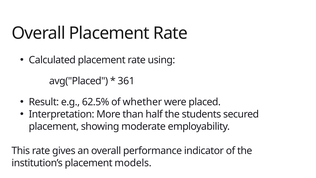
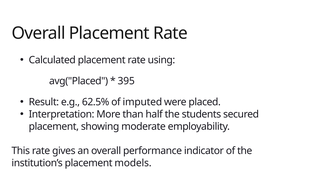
361: 361 -> 395
whether: whether -> imputed
